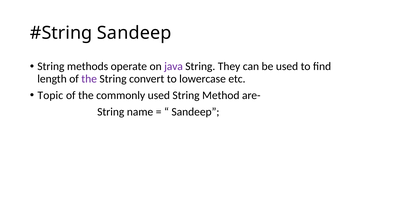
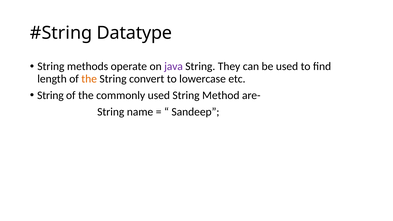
Sandeep at (134, 33): Sandeep -> Datatype
the at (89, 79) colour: purple -> orange
Topic at (50, 95): Topic -> String
